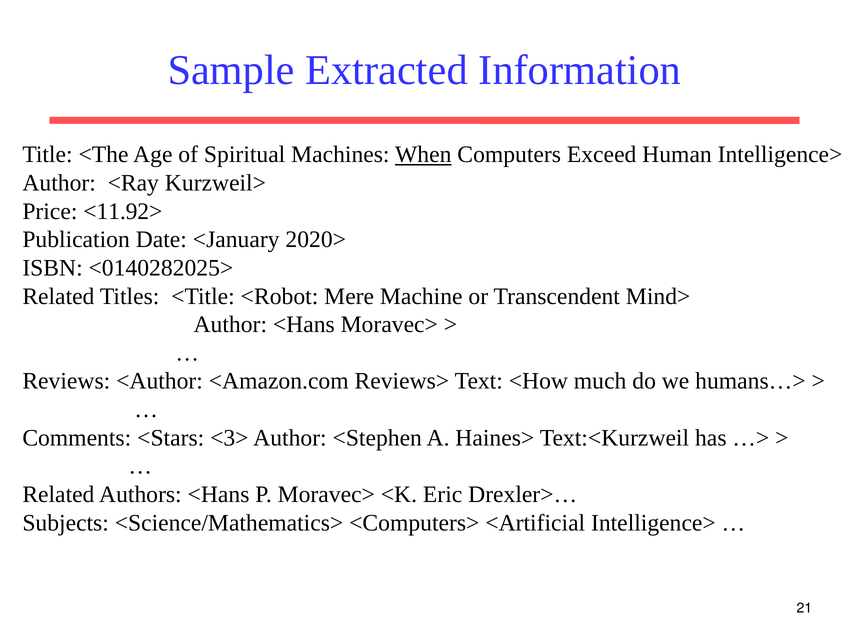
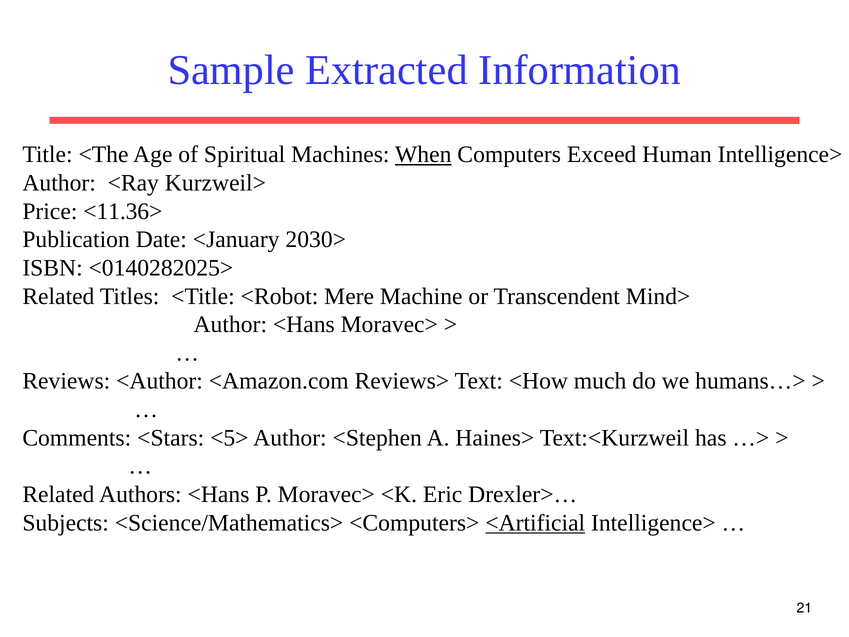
<11.92>: <11.92> -> <11.36>
2020>: 2020> -> 2030>
<3>: <3> -> <5>
<Artificial underline: none -> present
